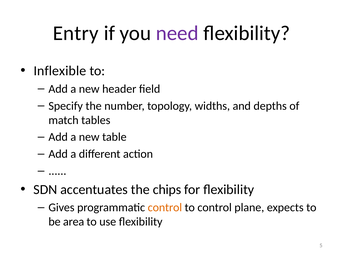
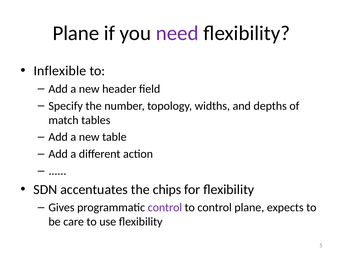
Entry at (76, 33): Entry -> Plane
control at (165, 208) colour: orange -> purple
area: area -> care
